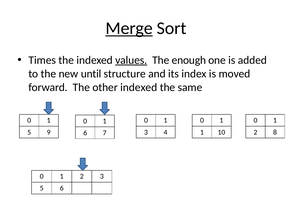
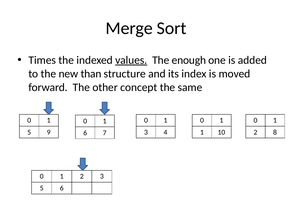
Merge underline: present -> none
until: until -> than
other indexed: indexed -> concept
